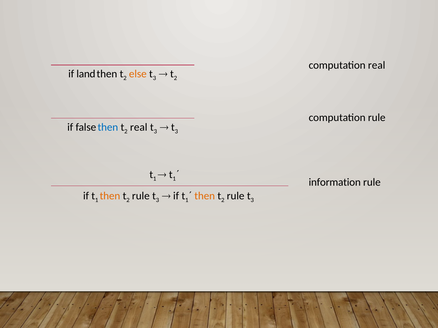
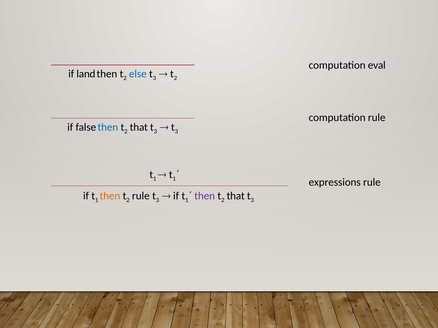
computation real: real -> eval
else colour: orange -> blue
real at (139, 127): real -> that
information: information -> expressions
then at (205, 196) colour: orange -> purple
rule at (236, 196): rule -> that
